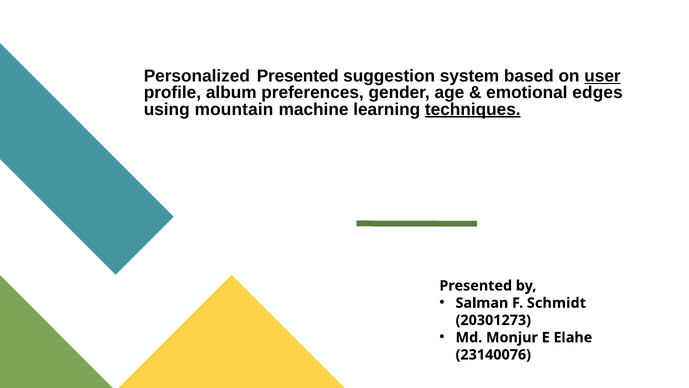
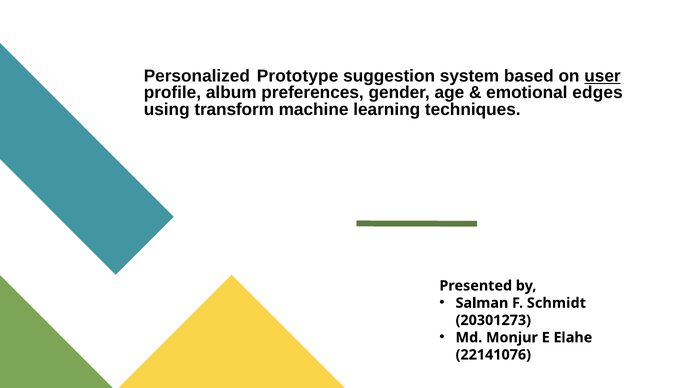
Personalized Presented: Presented -> Prototype
mountain: mountain -> transform
techniques underline: present -> none
23140076: 23140076 -> 22141076
